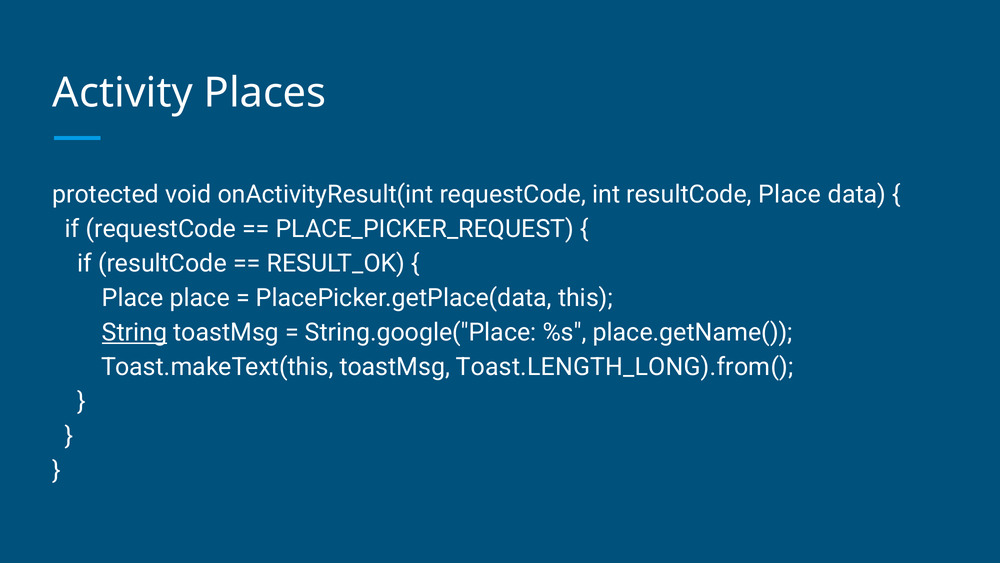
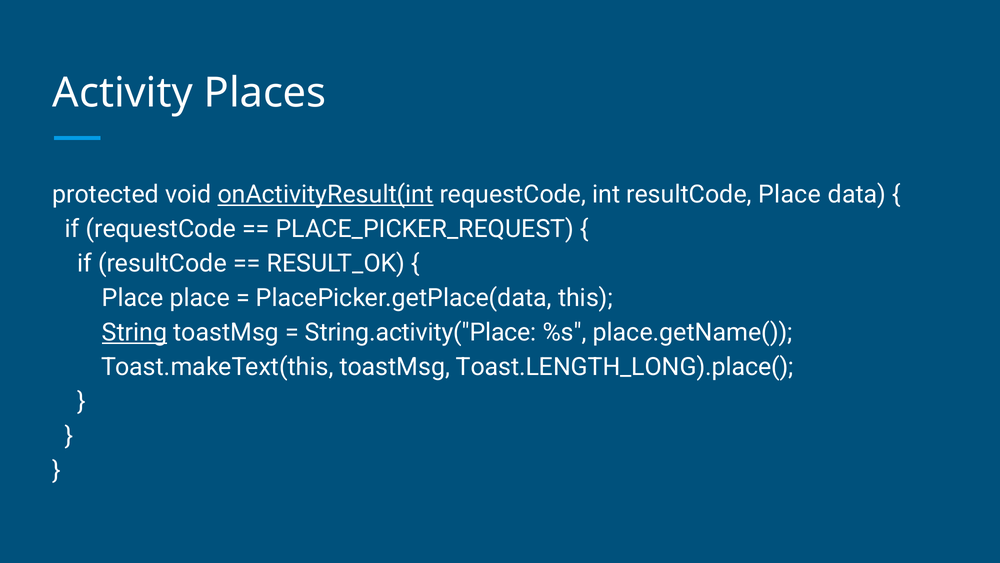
onActivityResult(int underline: none -> present
String.google("Place: String.google("Place -> String.activity("Place
Toast.LENGTH_LONG).from(: Toast.LENGTH_LONG).from( -> Toast.LENGTH_LONG).place(
